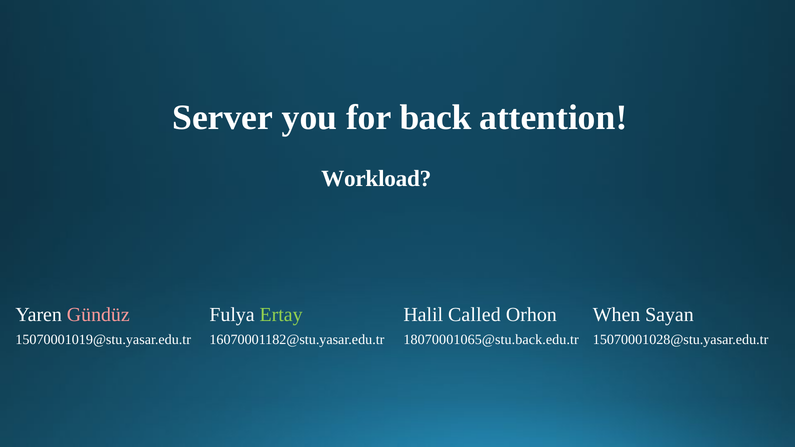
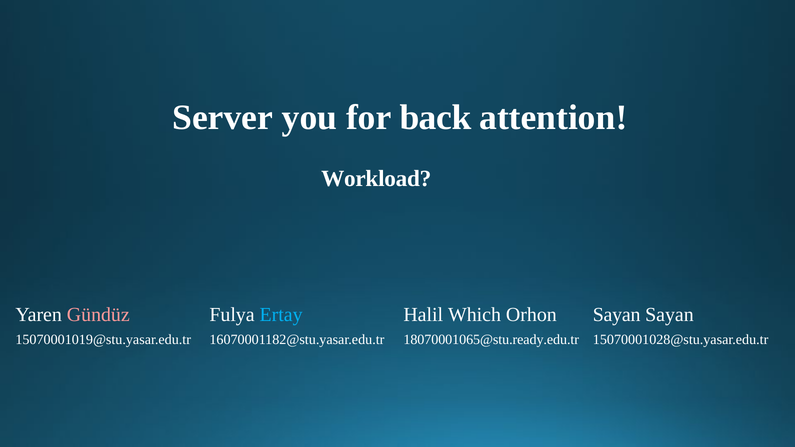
Ertay colour: light green -> light blue
Called: Called -> Which
Orhon When: When -> Sayan
18070001065@stu.back.edu.tr: 18070001065@stu.back.edu.tr -> 18070001065@stu.ready.edu.tr
